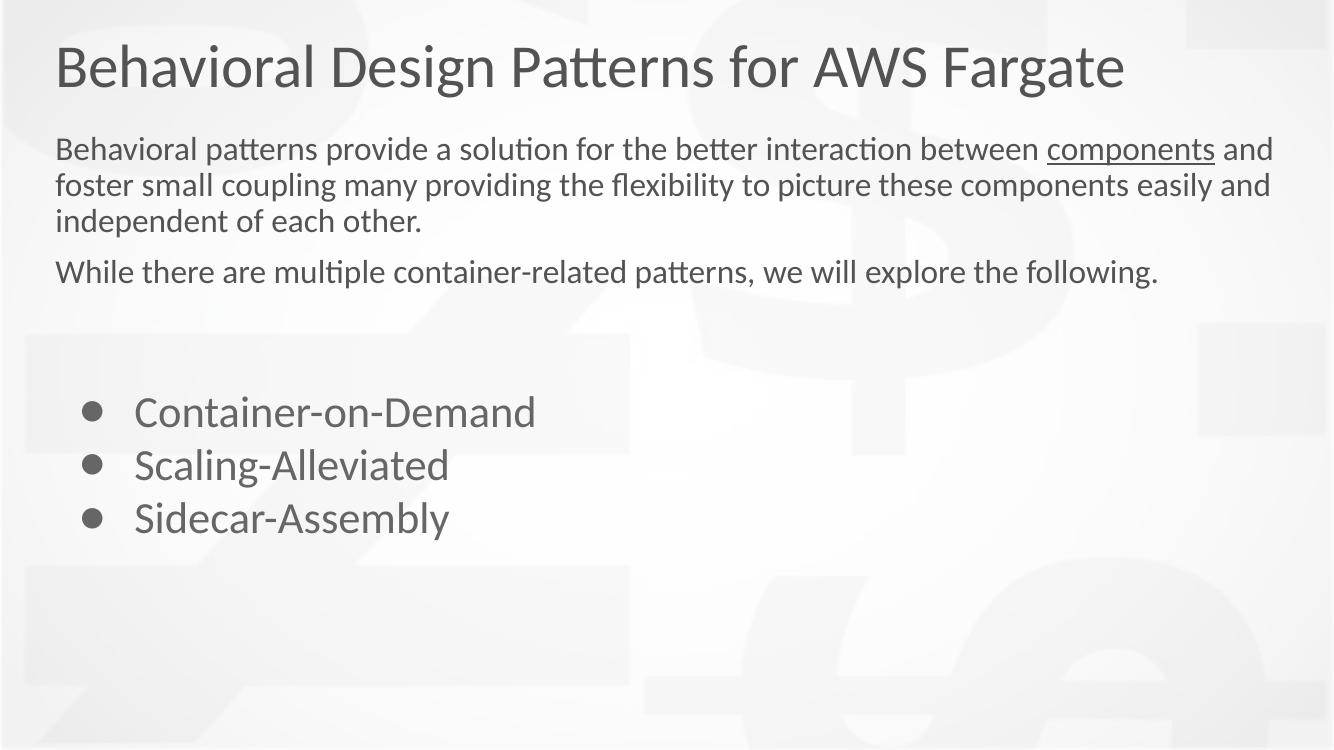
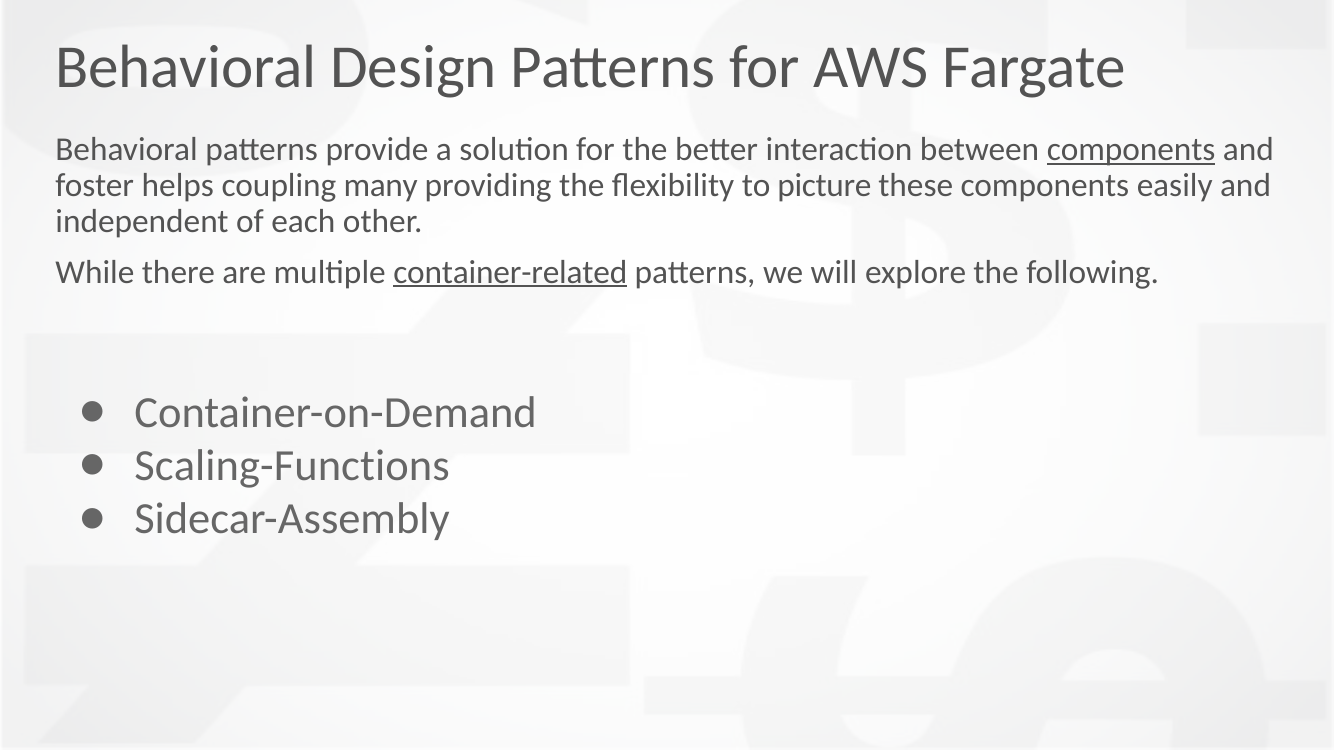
small: small -> helps
container-related underline: none -> present
Scaling-Alleviated: Scaling-Alleviated -> Scaling-Functions
